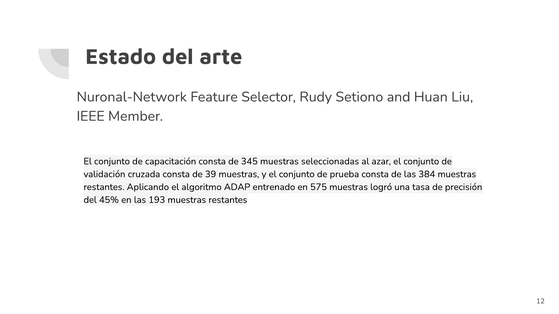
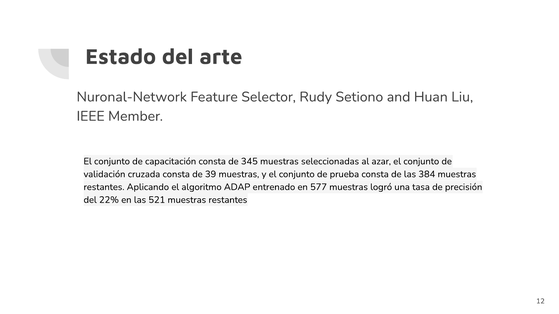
575: 575 -> 577
45%: 45% -> 22%
193: 193 -> 521
